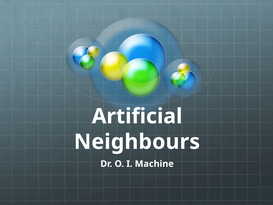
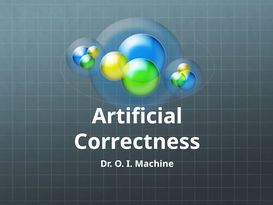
Neighbours: Neighbours -> Correctness
